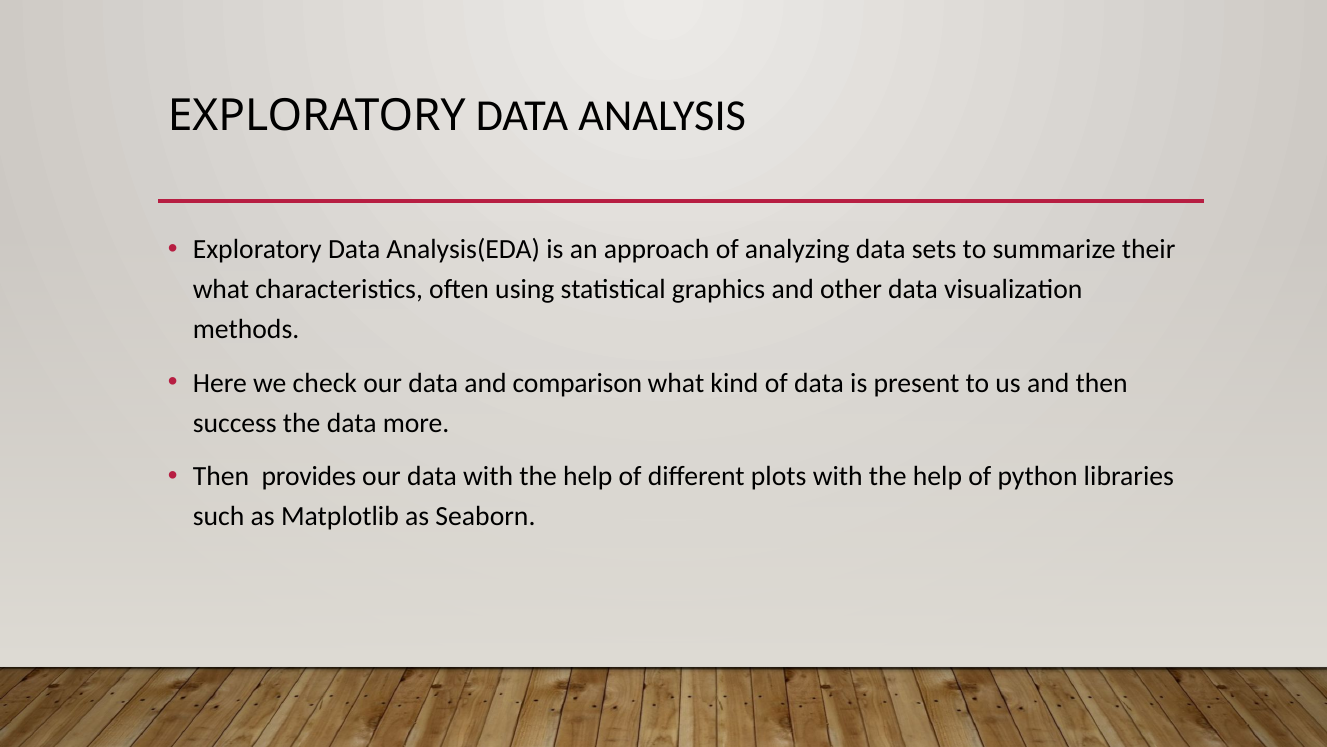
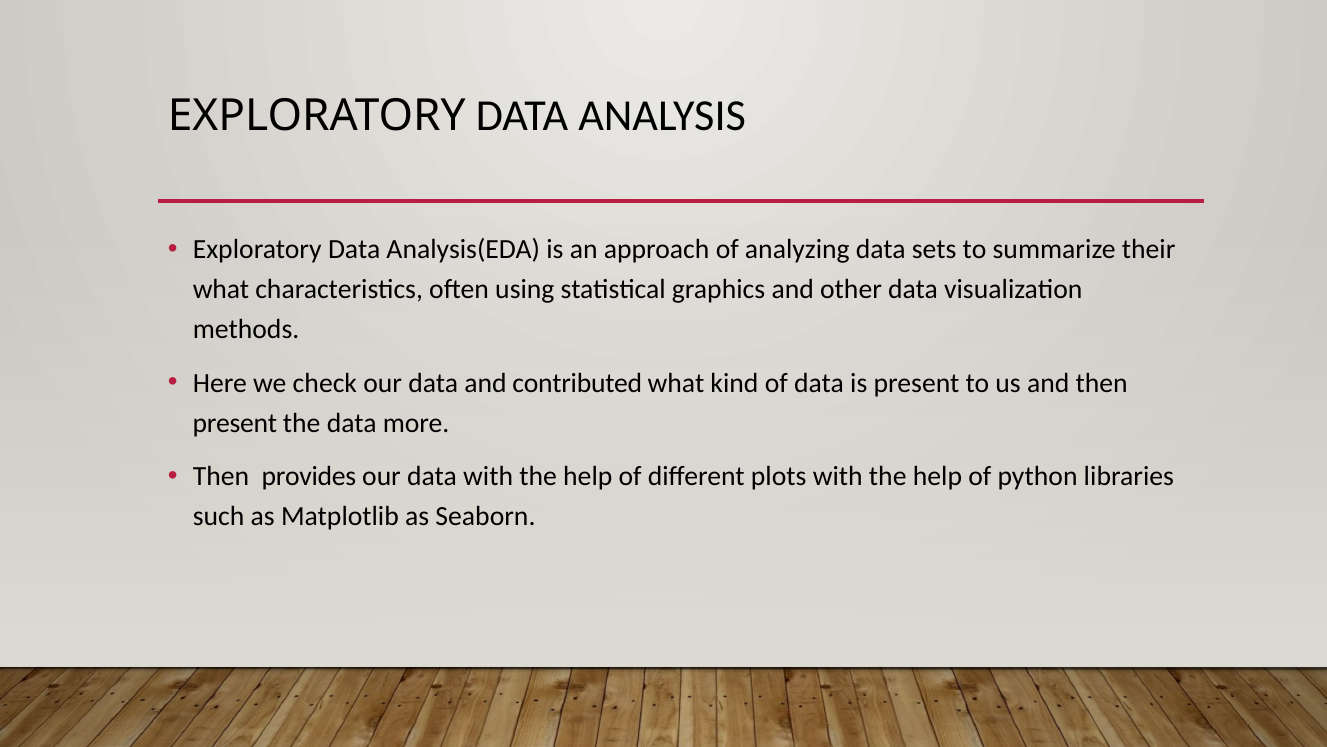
comparison: comparison -> contributed
success at (235, 423): success -> present
